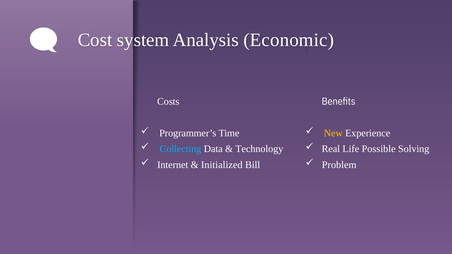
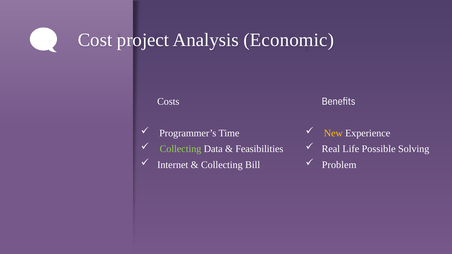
system: system -> project
Collecting at (181, 149) colour: light blue -> light green
Technology: Technology -> Feasibilities
Initialized at (222, 165): Initialized -> Collecting
